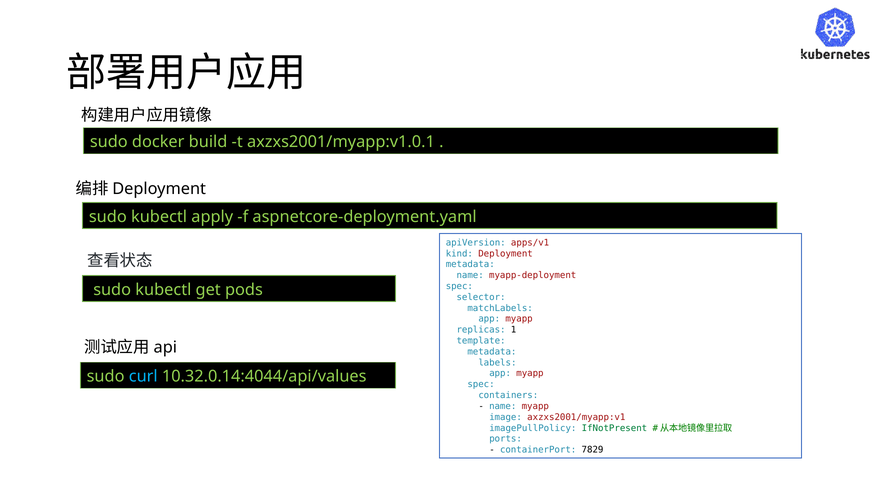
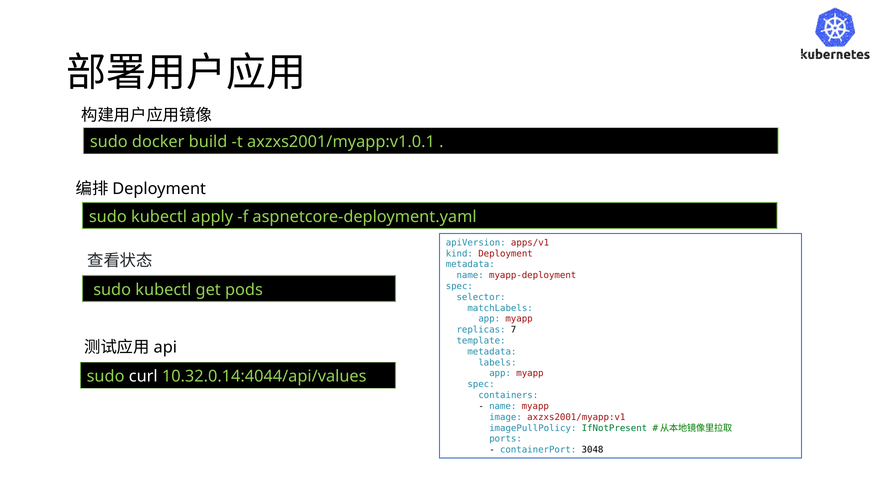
1: 1 -> 7
curl colour: light blue -> white
7829: 7829 -> 3048
